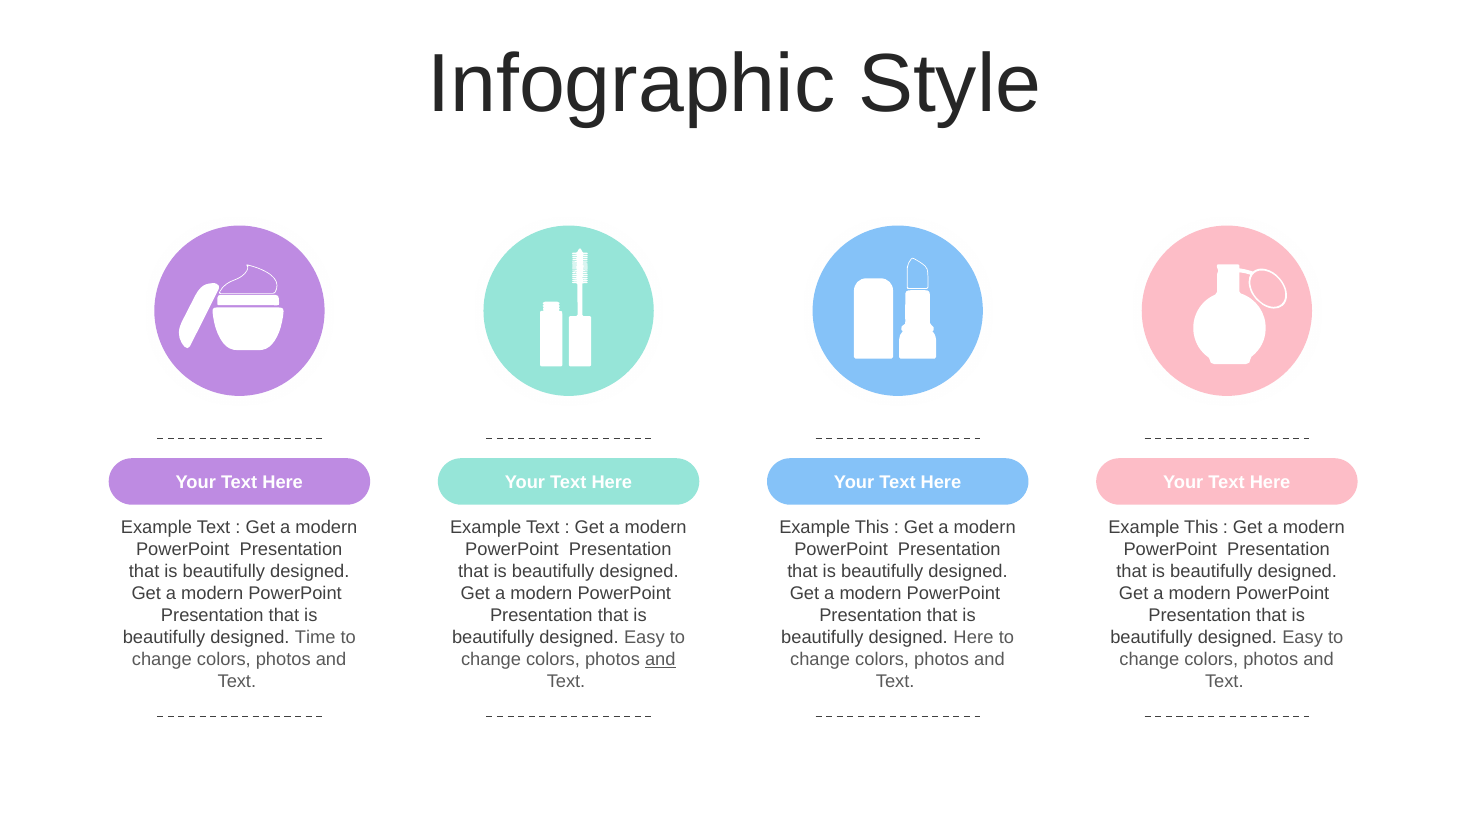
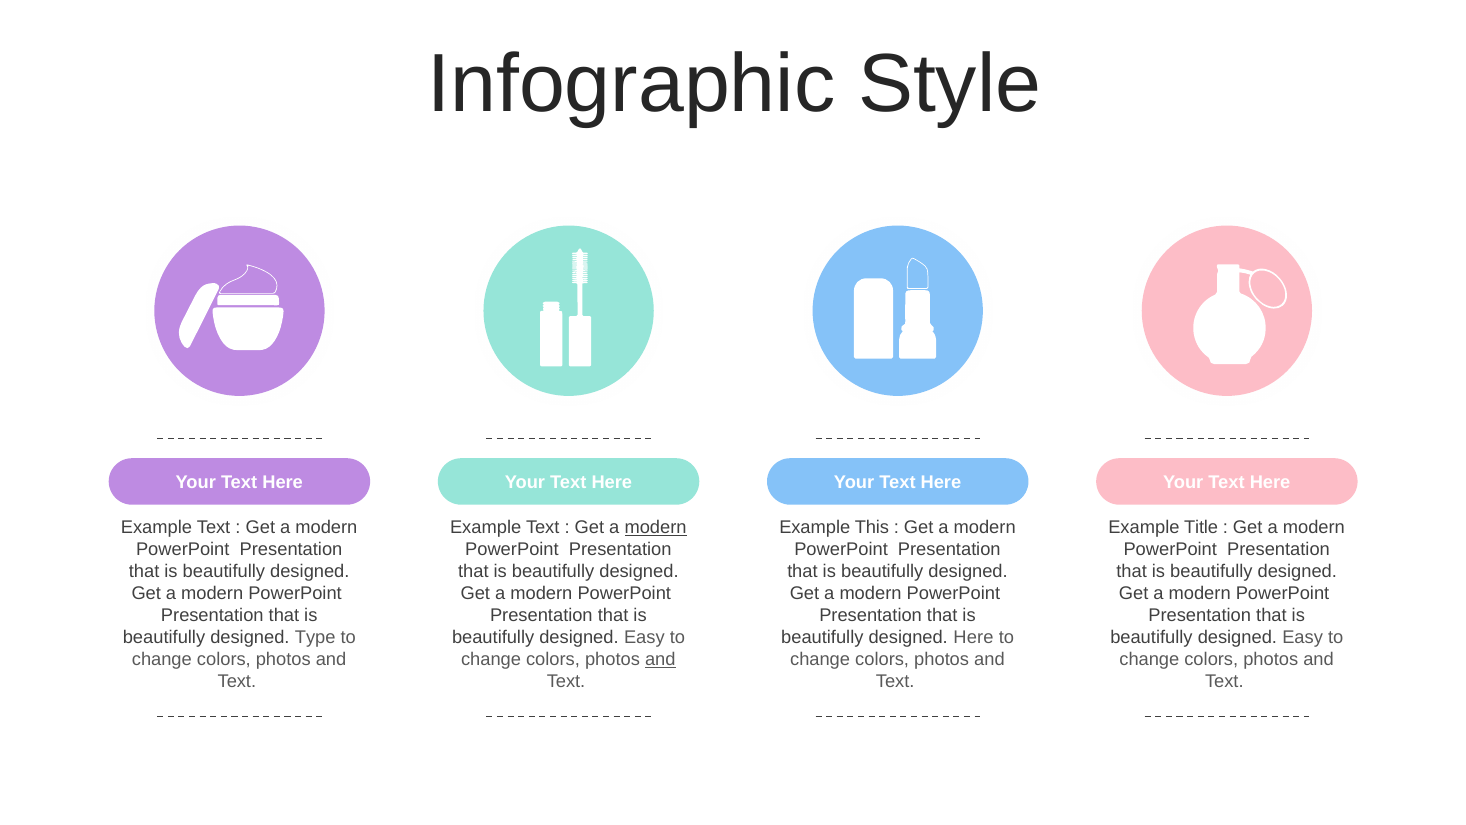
modern at (656, 528) underline: none -> present
This at (1201, 528): This -> Title
Time: Time -> Type
